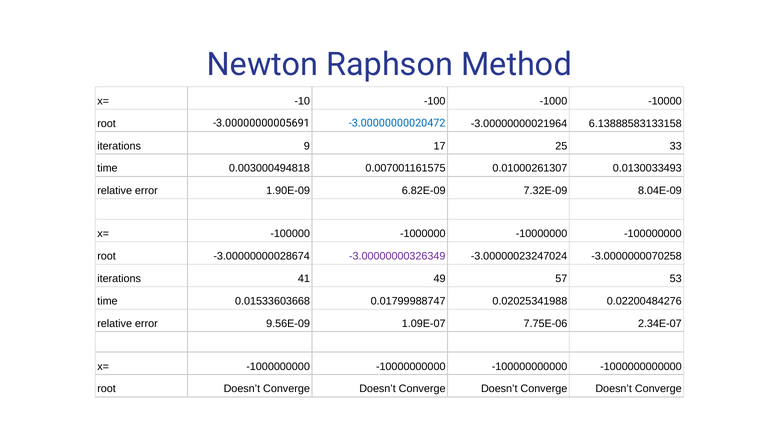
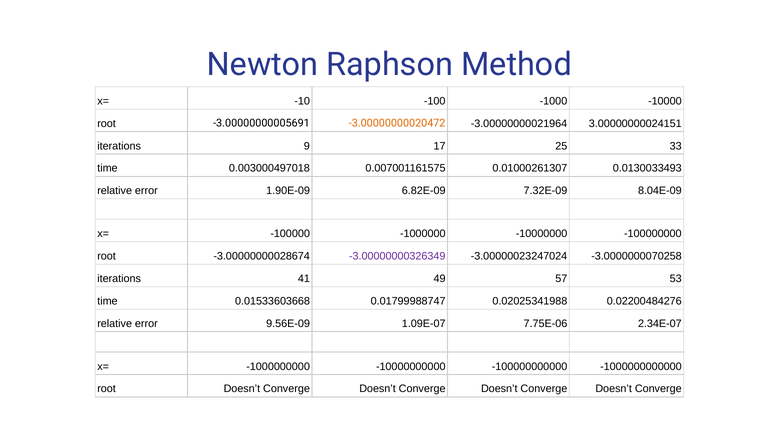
-3.00000000020472 colour: blue -> orange
6.13888583133158: 6.13888583133158 -> 3.00000000024151
0.003000494818: 0.003000494818 -> 0.003000497018
